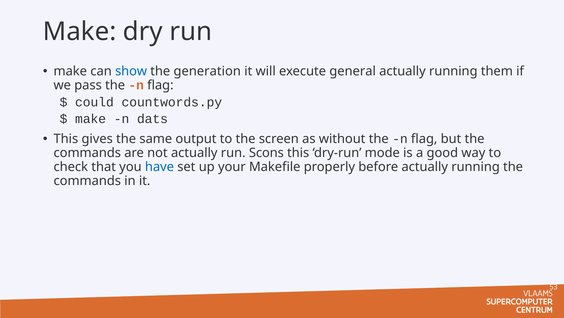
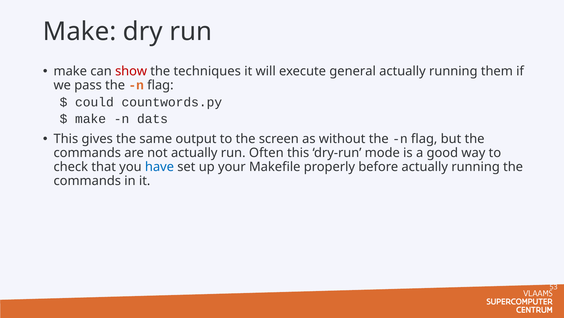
show colour: blue -> red
generation: generation -> techniques
Scons: Scons -> Often
